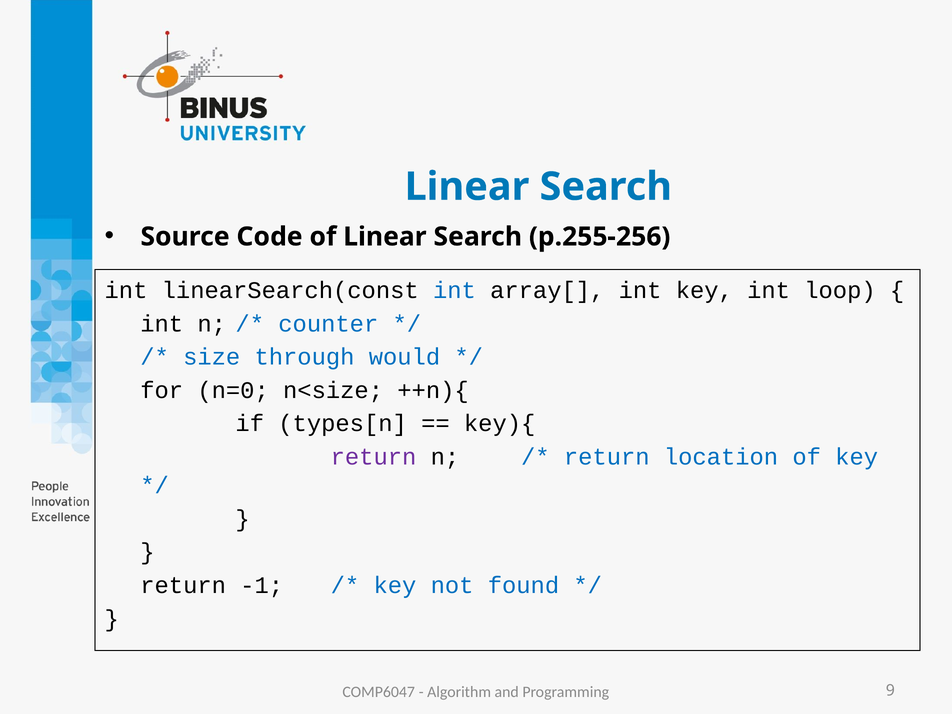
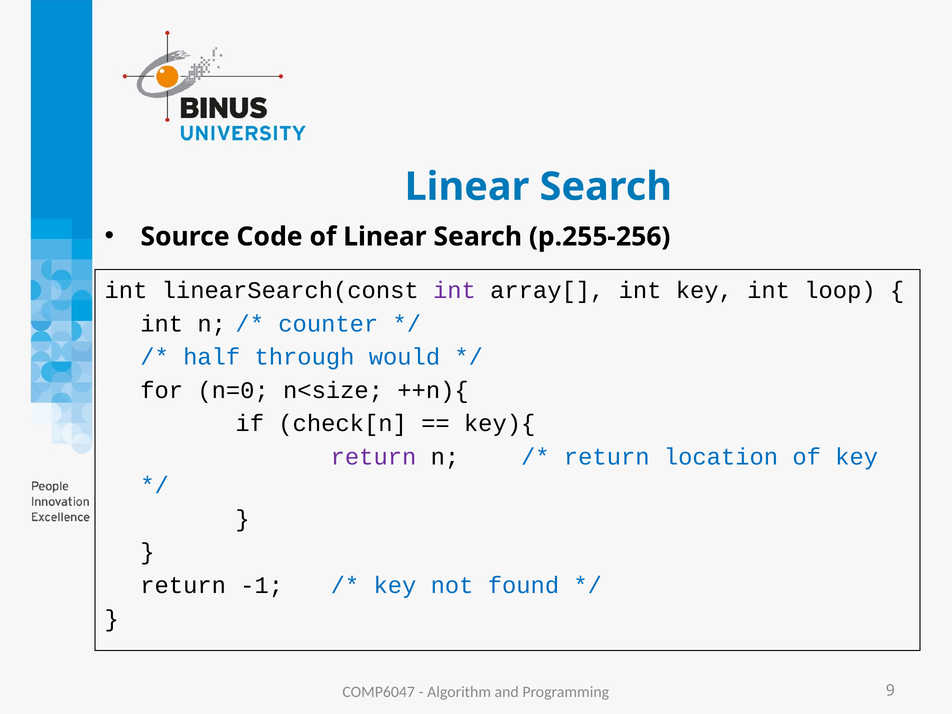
int at (454, 290) colour: blue -> purple
size: size -> half
types[n: types[n -> check[n
